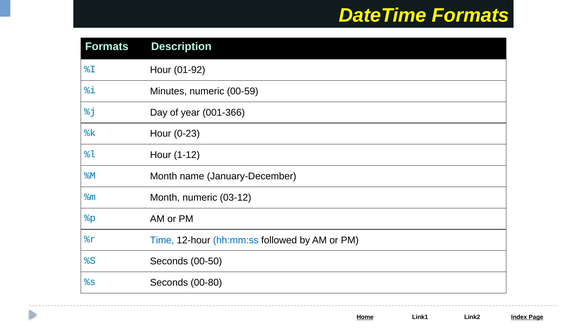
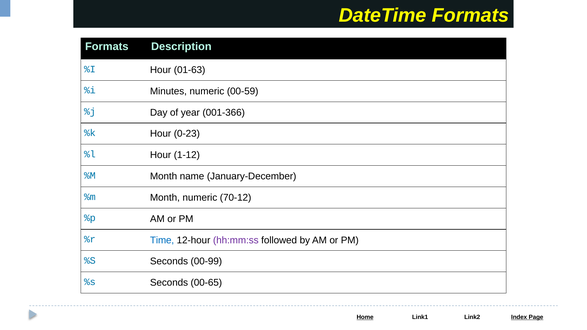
01-92: 01-92 -> 01-63
03-12: 03-12 -> 70-12
hh:mm:ss colour: blue -> purple
00-50: 00-50 -> 00-99
00-80: 00-80 -> 00-65
